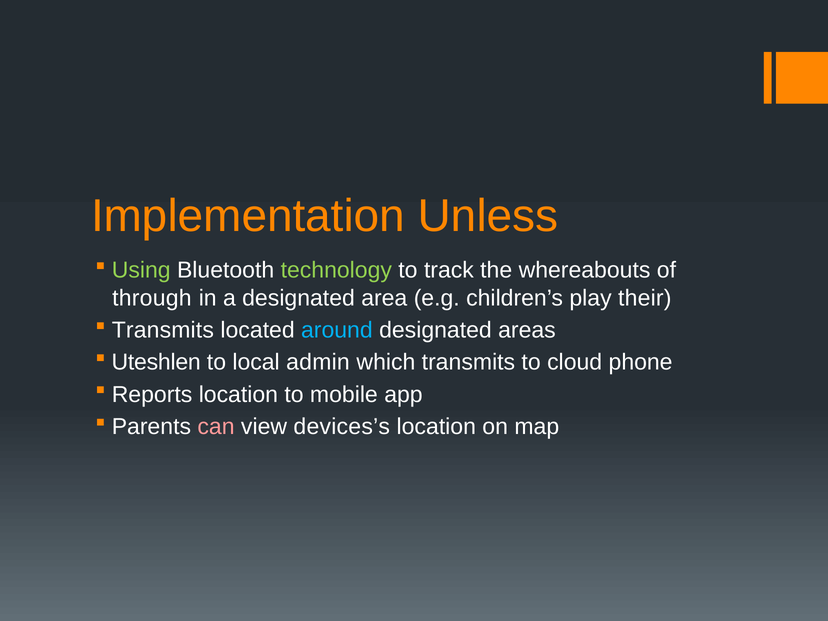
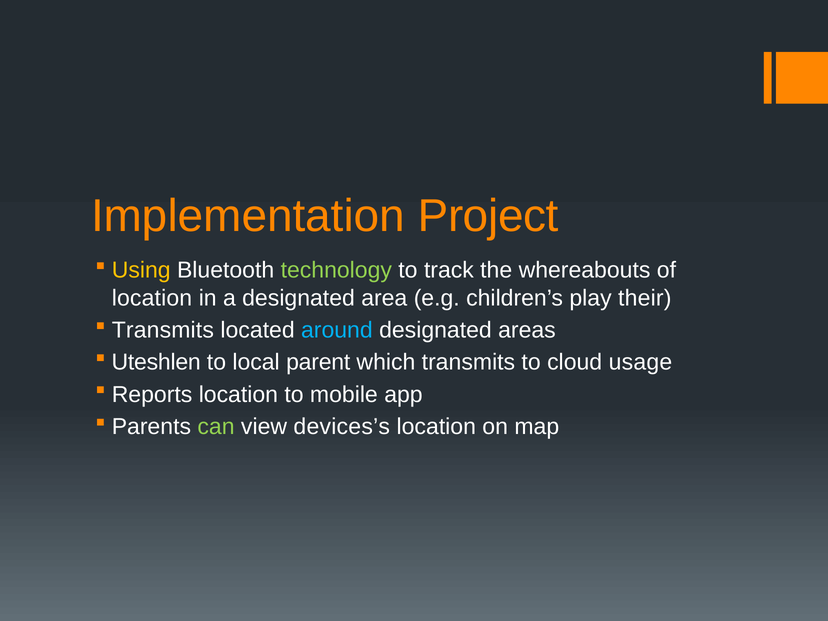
Unless: Unless -> Project
Using colour: light green -> yellow
through at (152, 298): through -> location
admin: admin -> parent
phone: phone -> usage
can colour: pink -> light green
